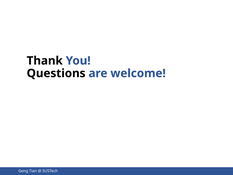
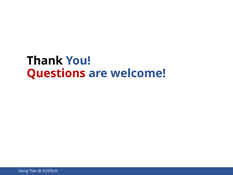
Questions colour: black -> red
